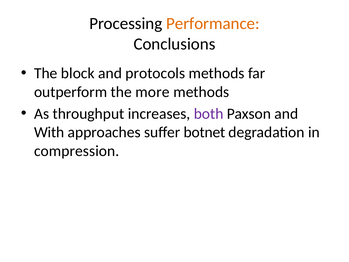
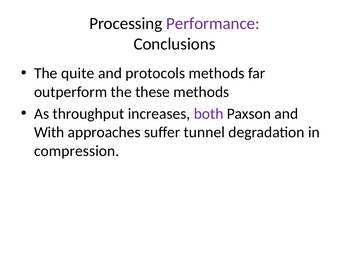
Performance colour: orange -> purple
block: block -> quite
more: more -> these
botnet: botnet -> tunnel
